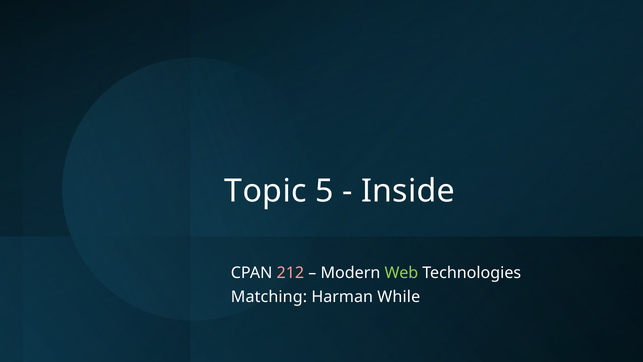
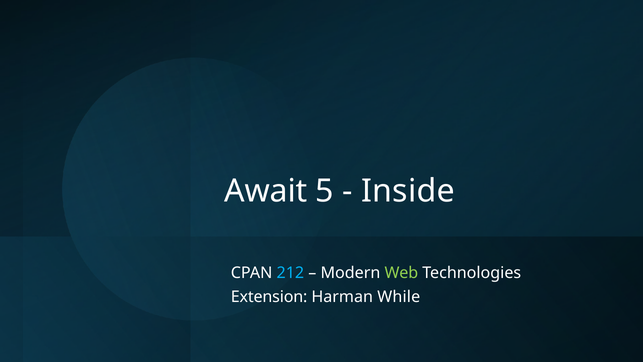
Topic: Topic -> Await
212 colour: pink -> light blue
Matching: Matching -> Extension
